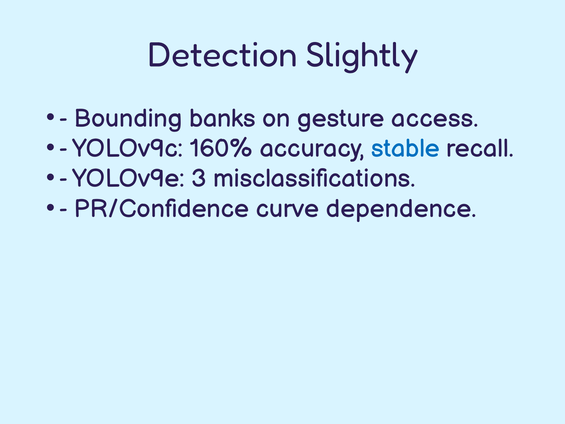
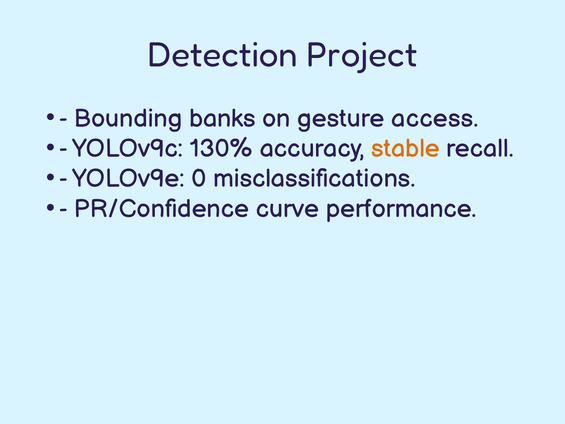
Slightly: Slightly -> Project
160%: 160% -> 130%
stable colour: blue -> orange
3: 3 -> 0
dependence: dependence -> performance
